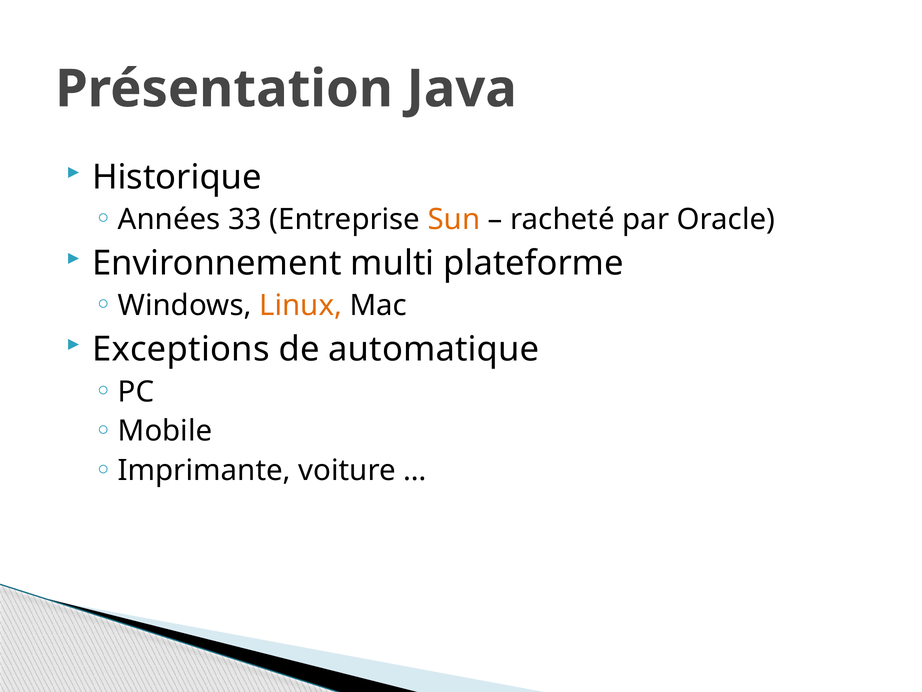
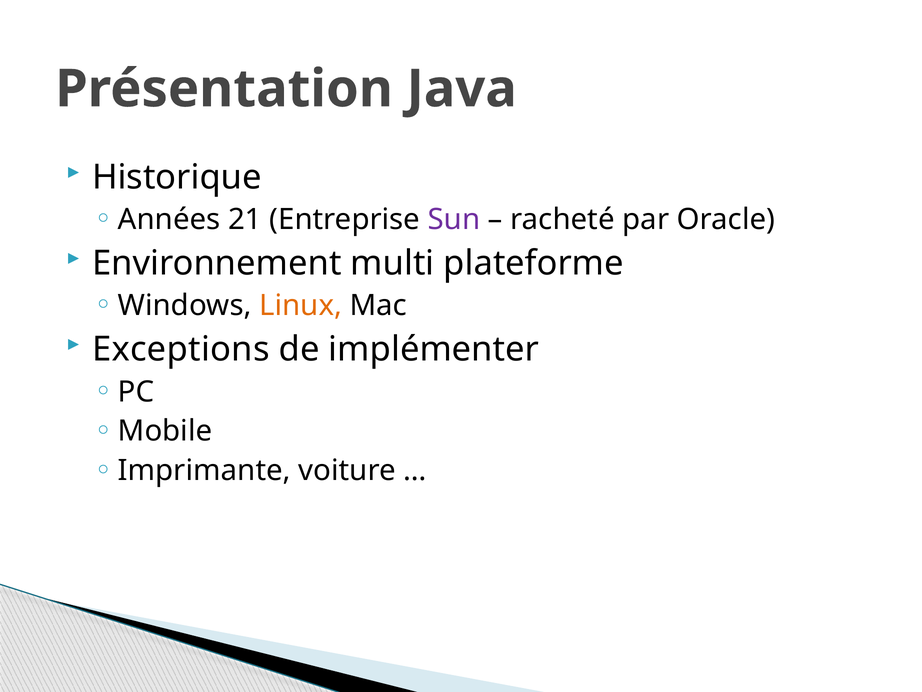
33: 33 -> 21
Sun colour: orange -> purple
automatique: automatique -> implémenter
